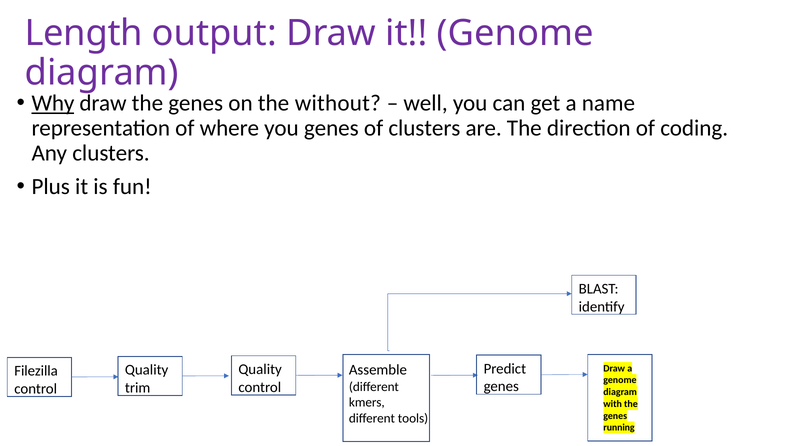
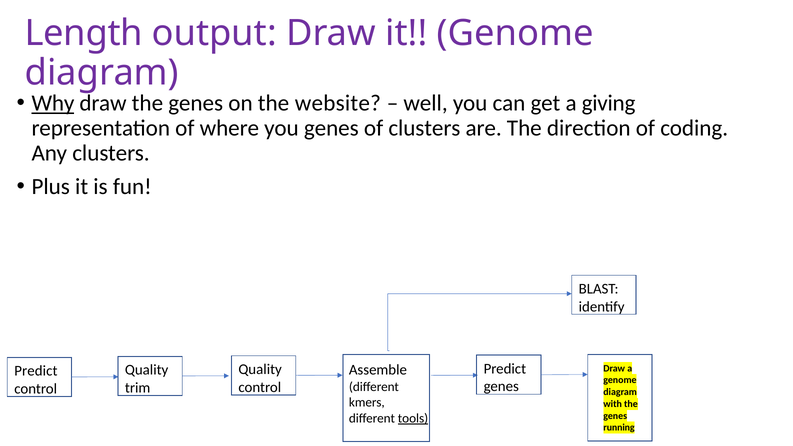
without: without -> website
name: name -> giving
Filezilla at (36, 371): Filezilla -> Predict
tools underline: none -> present
